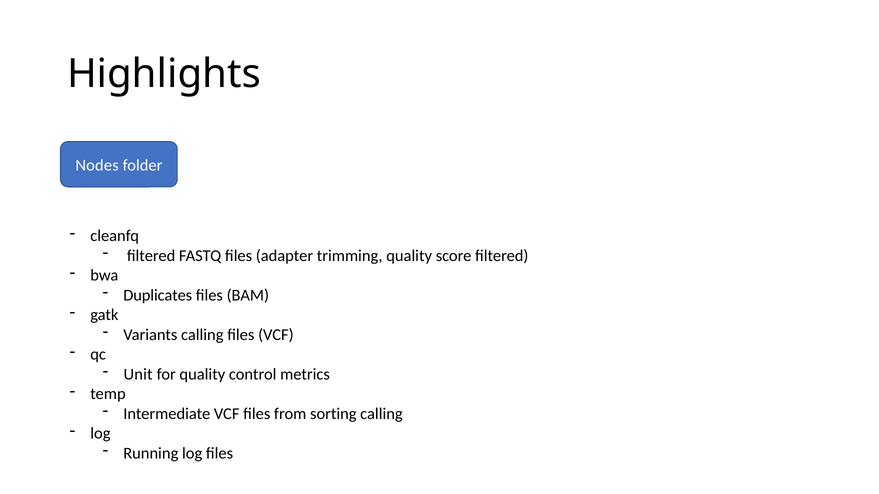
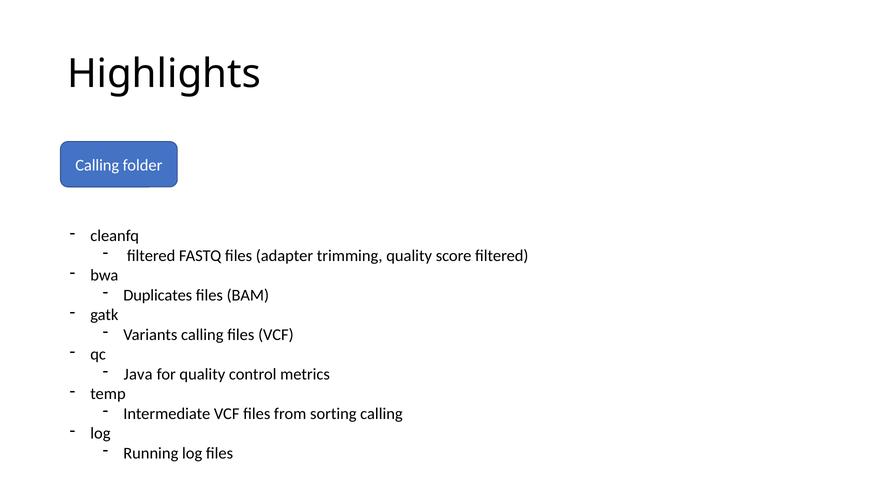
Nodes at (97, 165): Nodes -> Calling
Unit: Unit -> Java
